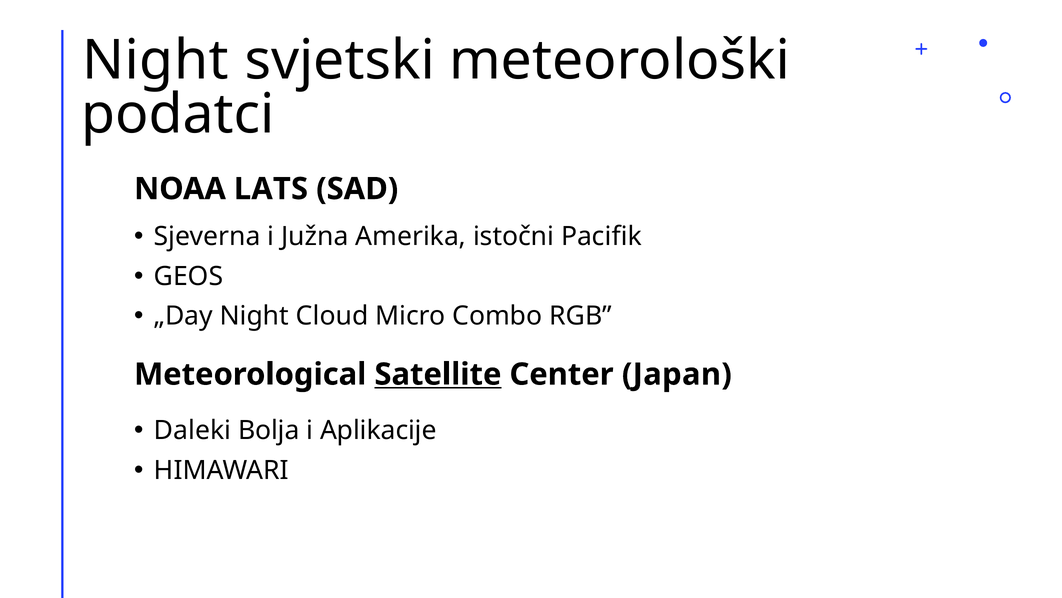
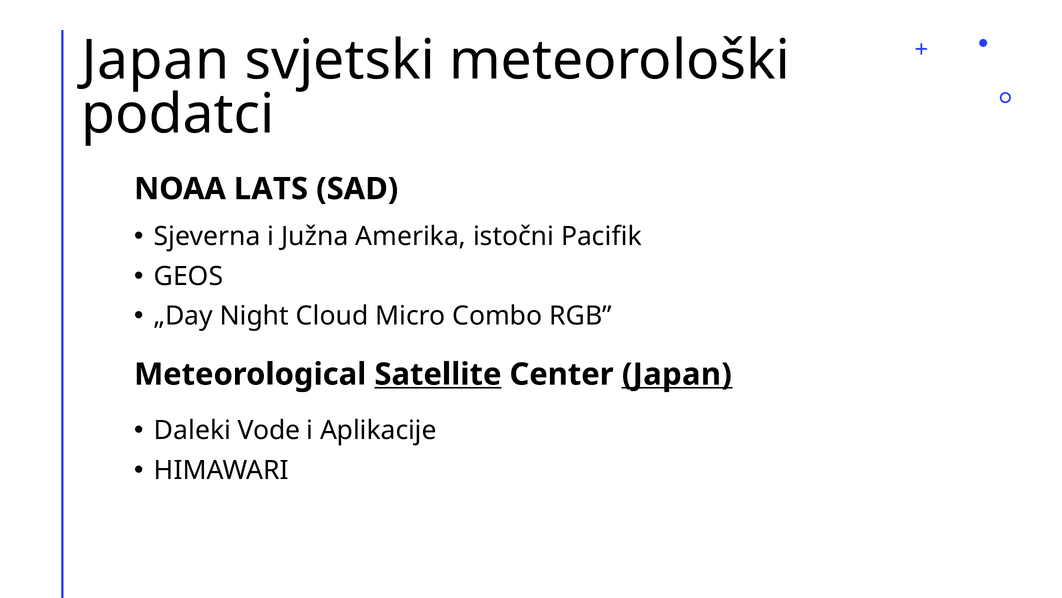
Night at (155, 61): Night -> Japan
Japan at (677, 374) underline: none -> present
Bolja: Bolja -> Vode
